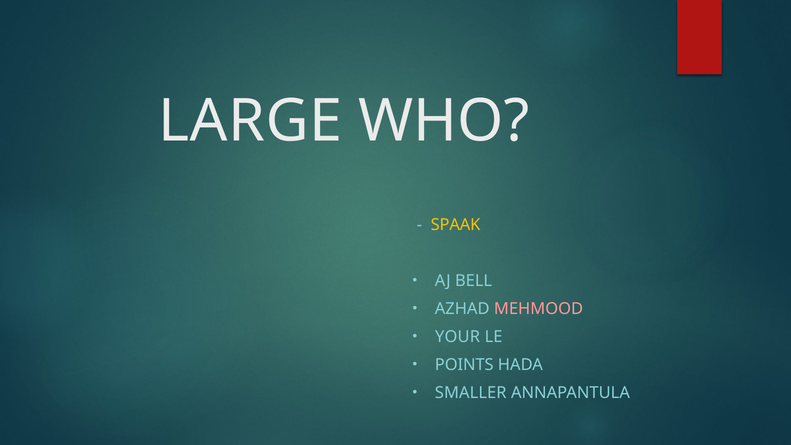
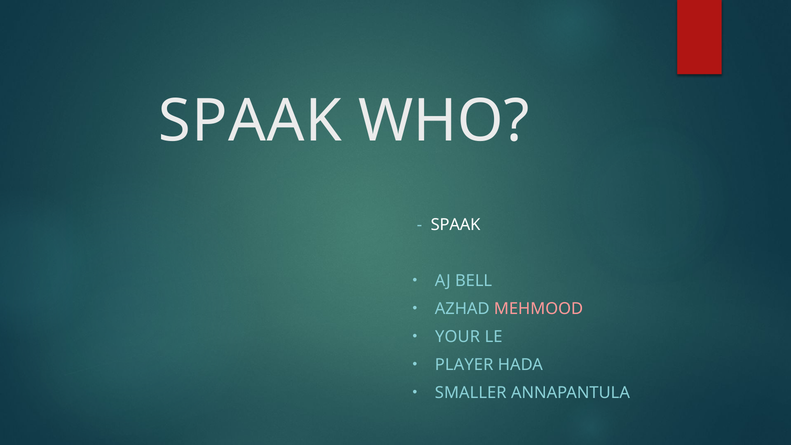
LARGE at (250, 121): LARGE -> SPAAK
SPAAK at (456, 225) colour: yellow -> white
POINTS: POINTS -> PLAYER
